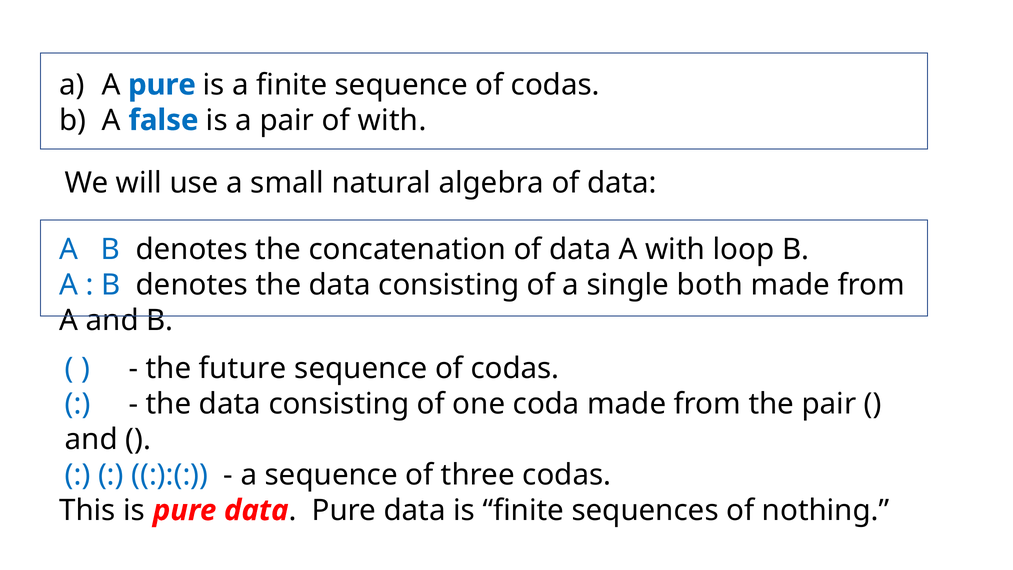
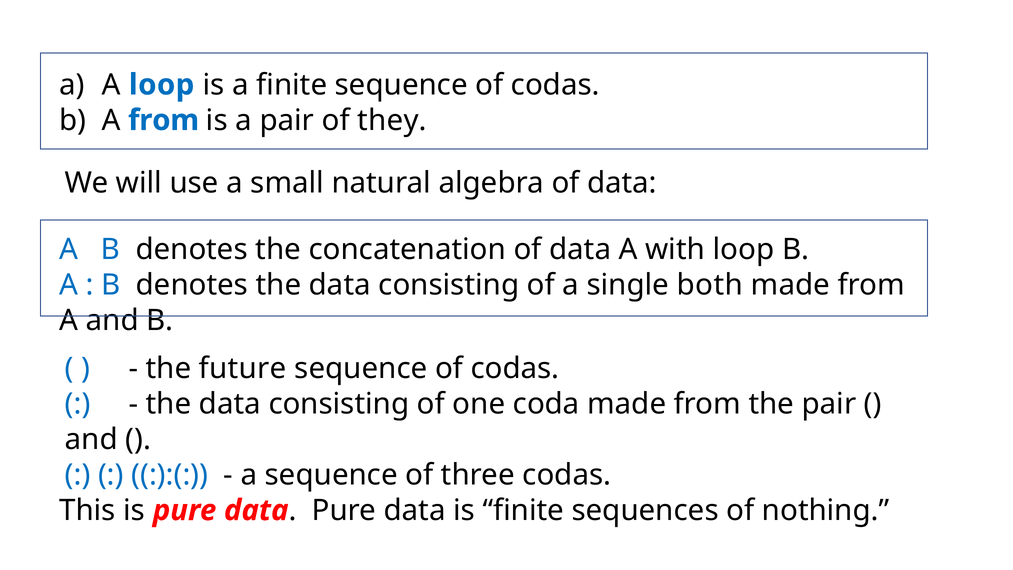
A pure: pure -> loop
A false: false -> from
of with: with -> they
